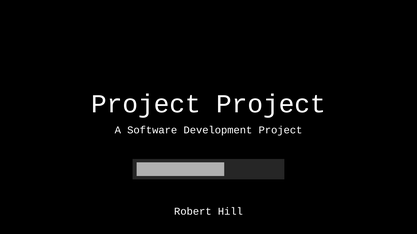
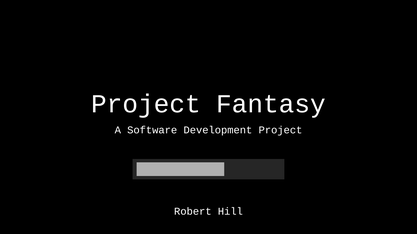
Project Project: Project -> Fantasy
